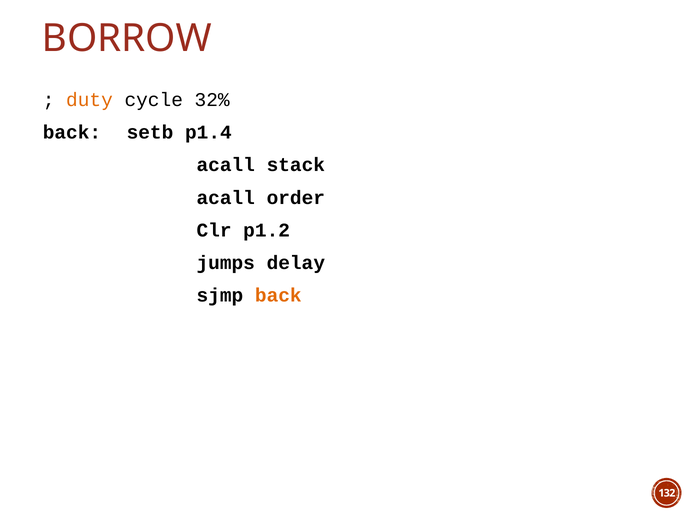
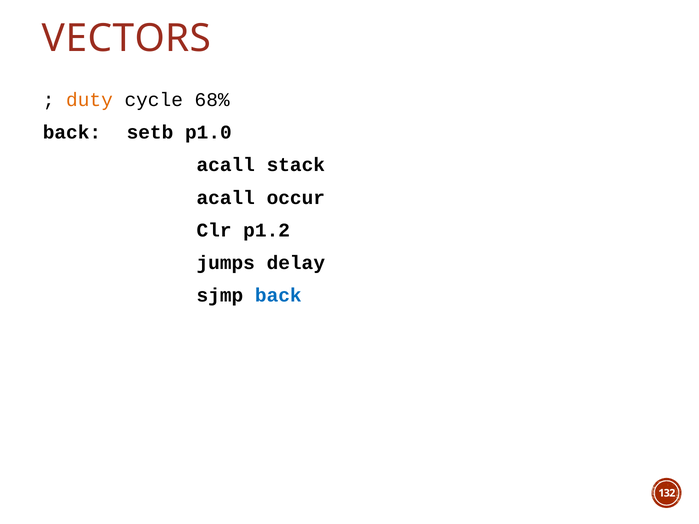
BORROW: BORROW -> VECTORS
32%: 32% -> 68%
p1.4: p1.4 -> p1.0
order: order -> occur
back at (278, 296) colour: orange -> blue
